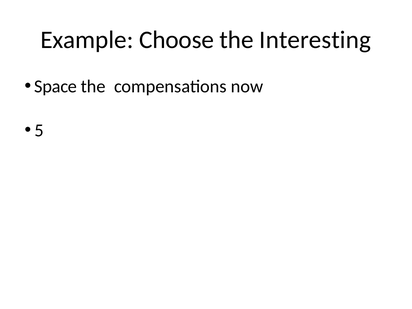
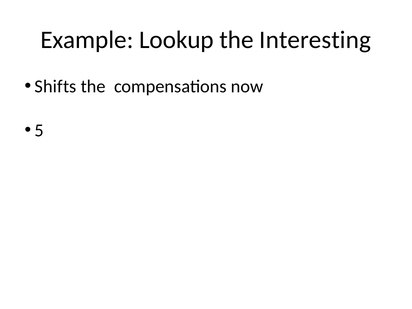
Choose: Choose -> Lookup
Space: Space -> Shifts
